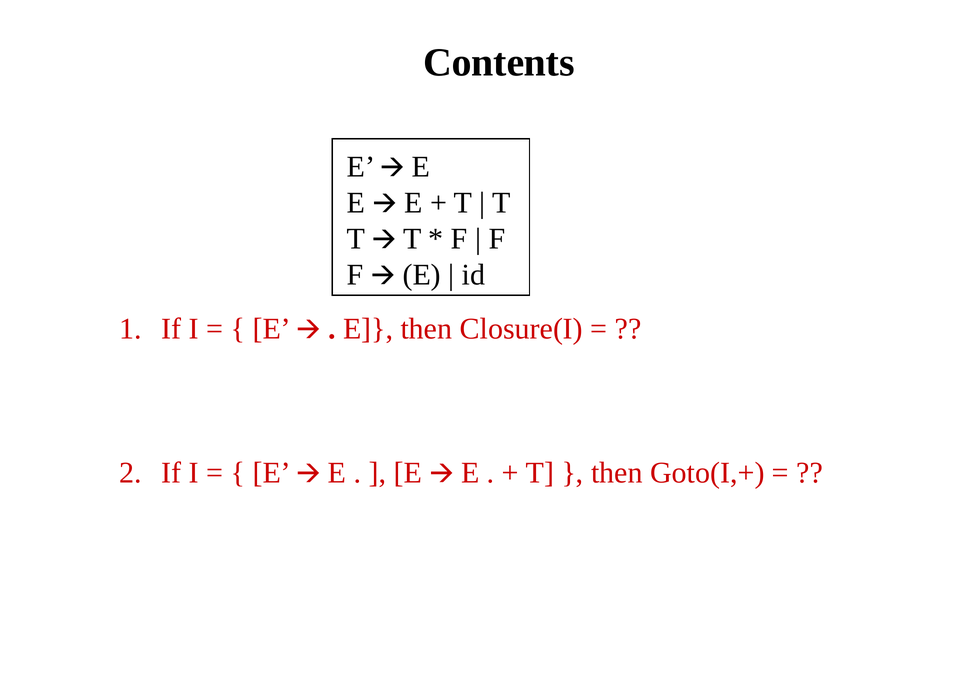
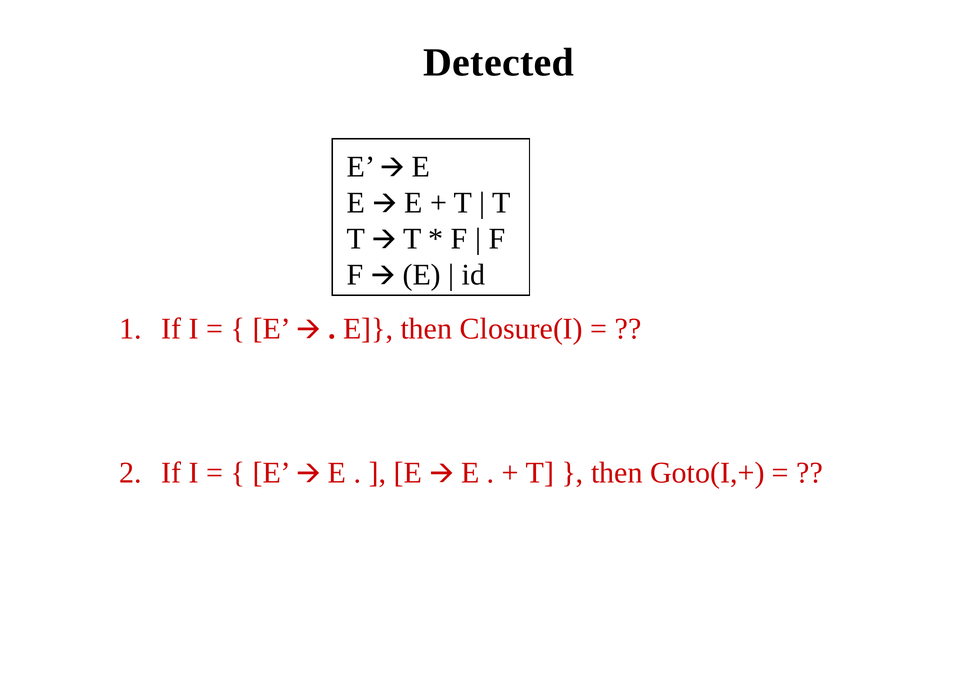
Contents: Contents -> Detected
